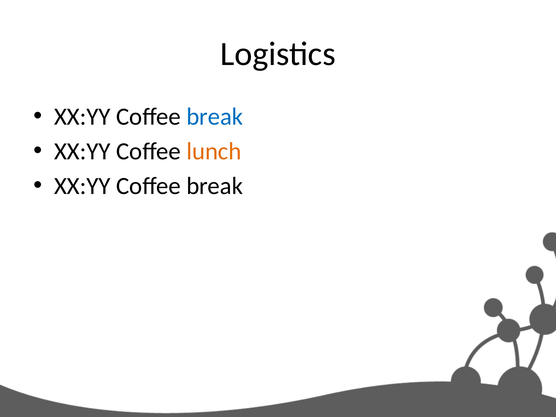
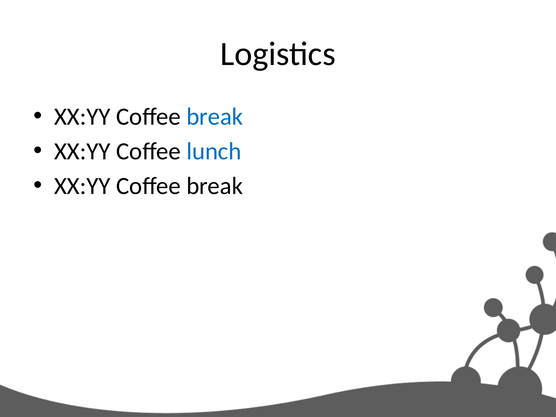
lunch colour: orange -> blue
